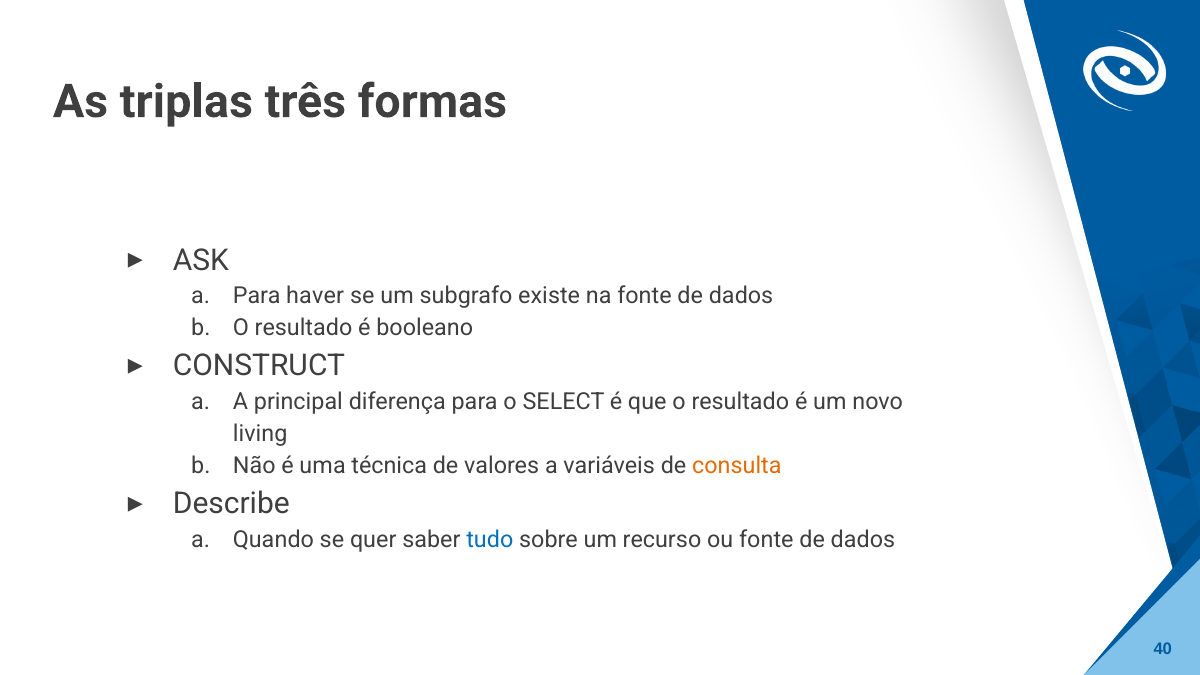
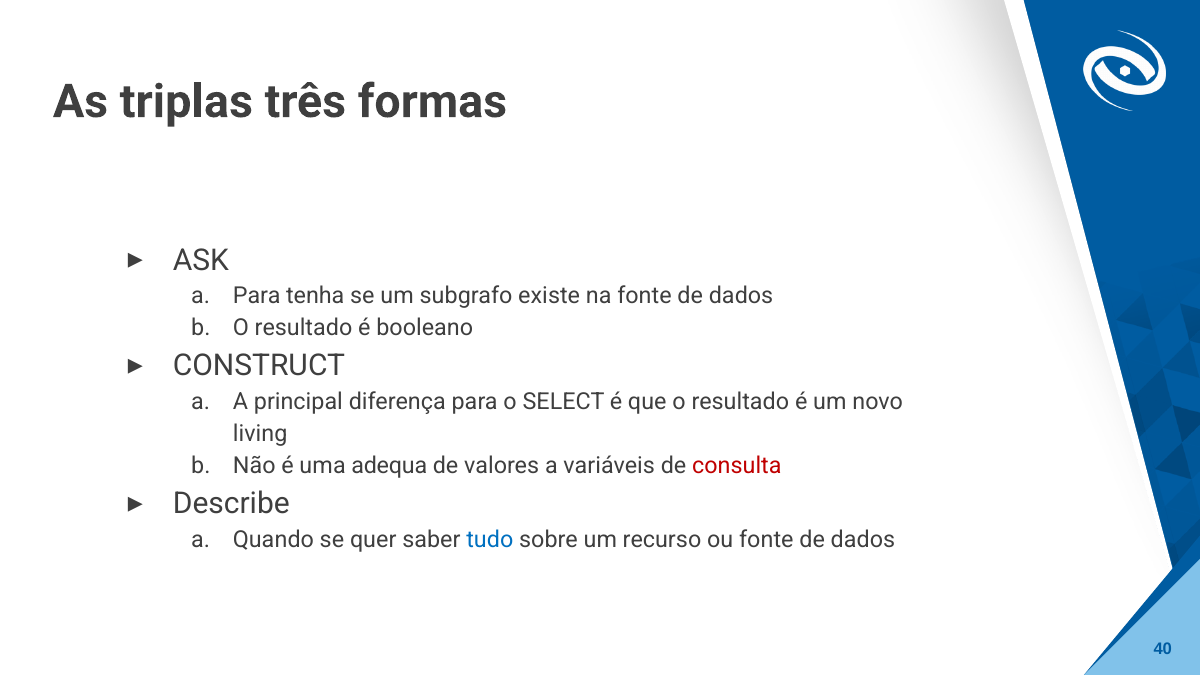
haver: haver -> tenha
técnica: técnica -> adequa
consulta colour: orange -> red
